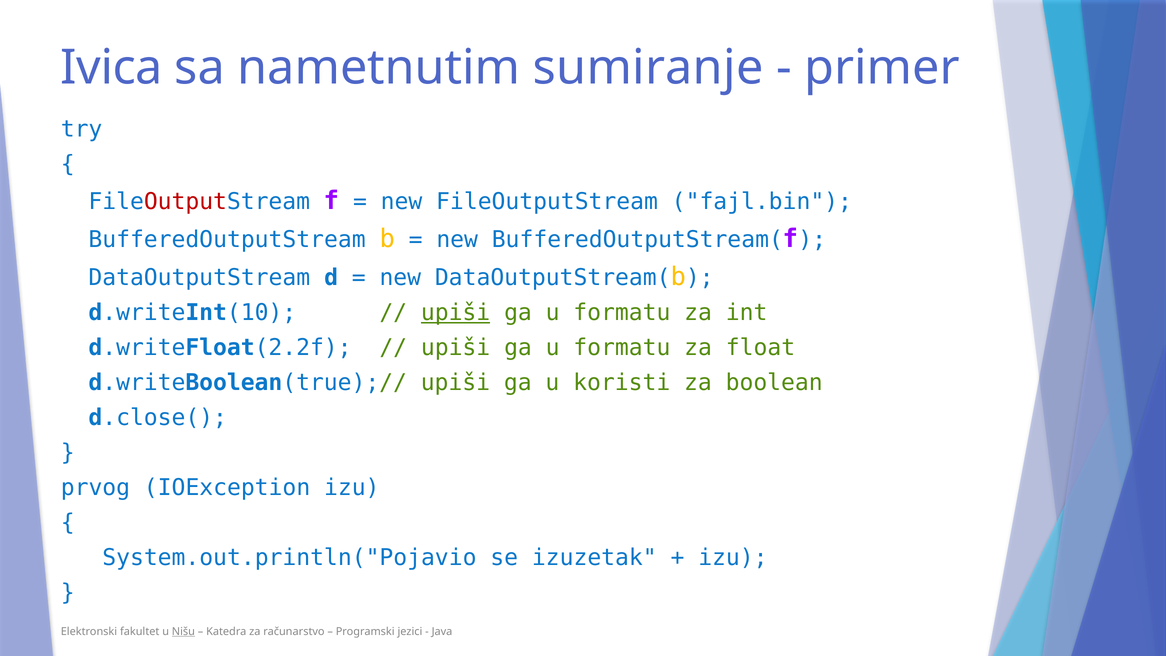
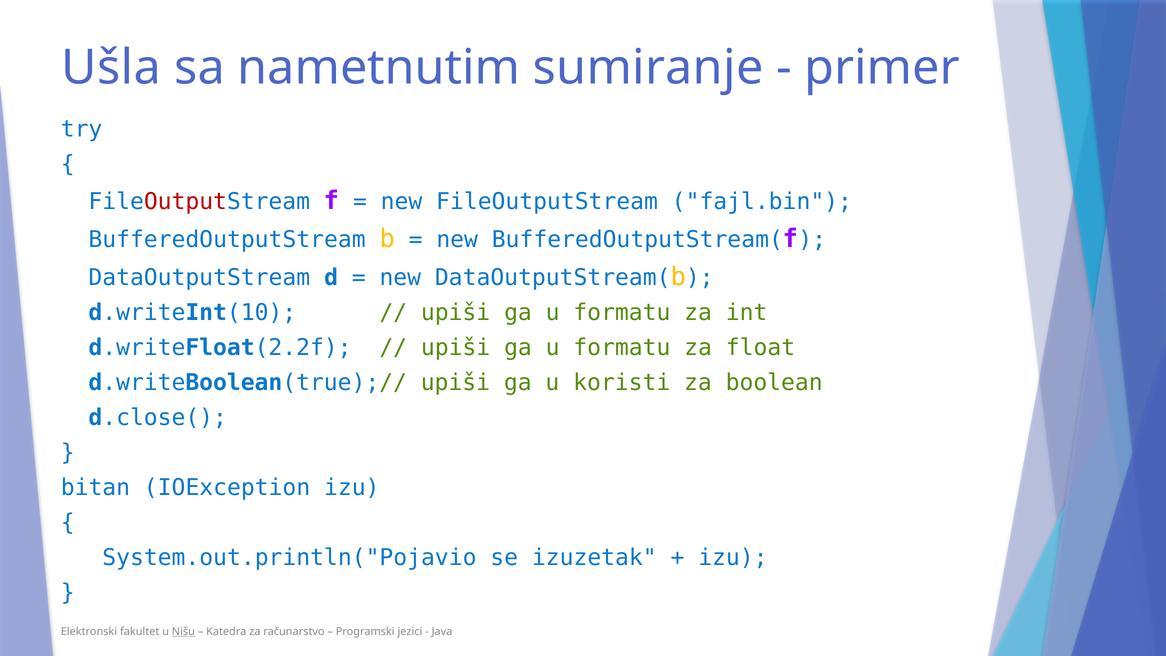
Ivica: Ivica -> Ušla
upiši at (456, 313) underline: present -> none
prvog: prvog -> bitan
